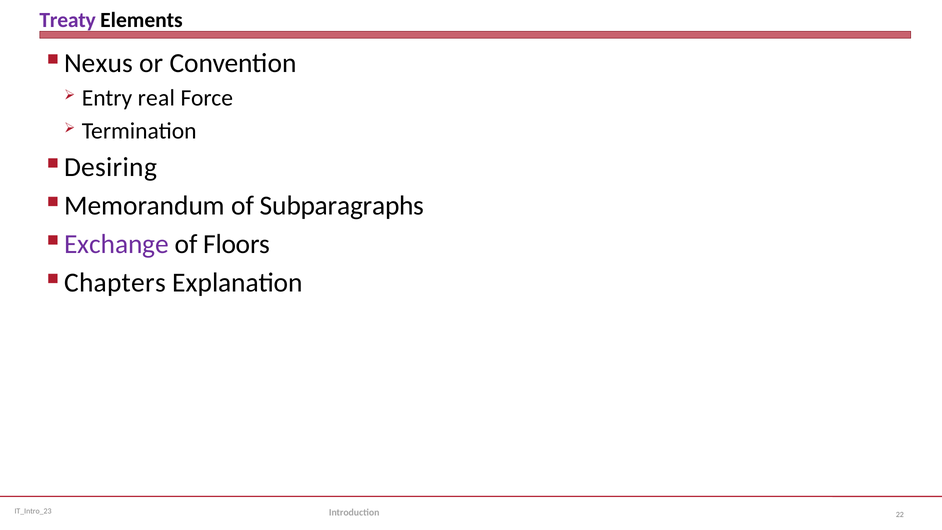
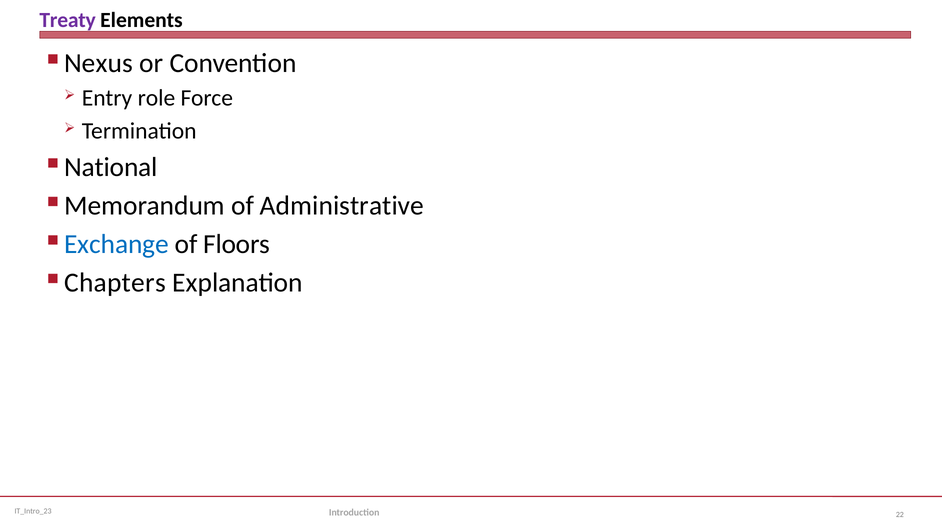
real: real -> role
Desiring: Desiring -> National
Subparagraphs: Subparagraphs -> Administrative
Exchange colour: purple -> blue
